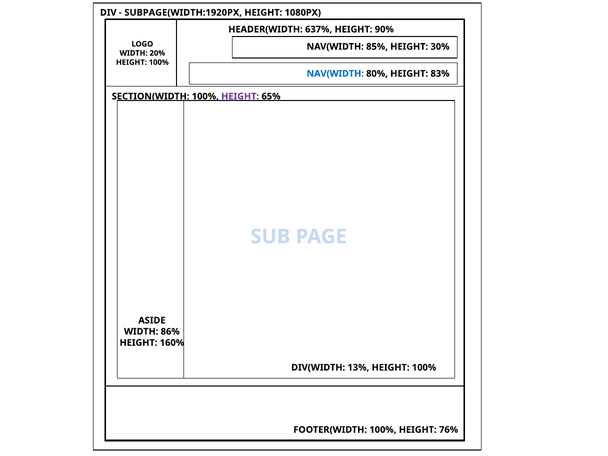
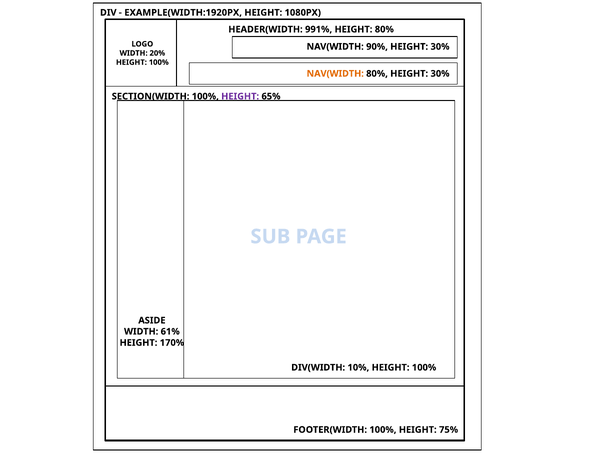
SUBPAGE(WIDTH:1920PX: SUBPAGE(WIDTH:1920PX -> EXAMPLE(WIDTH:1920PX
637%: 637% -> 991%
HEIGHT 90%: 90% -> 80%
85%: 85% -> 90%
NAV(WIDTH at (335, 74) colour: blue -> orange
80% HEIGHT 83%: 83% -> 30%
86%: 86% -> 61%
160%: 160% -> 170%
13%: 13% -> 10%
76%: 76% -> 75%
